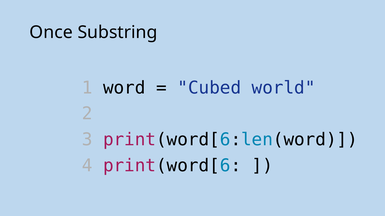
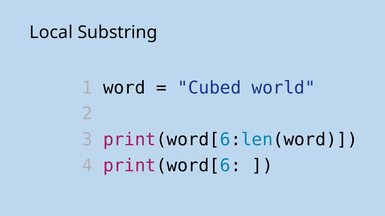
Once: Once -> Local
